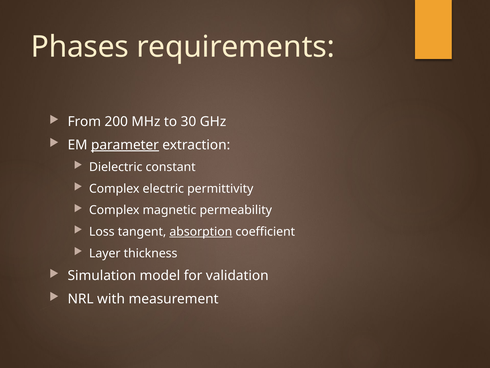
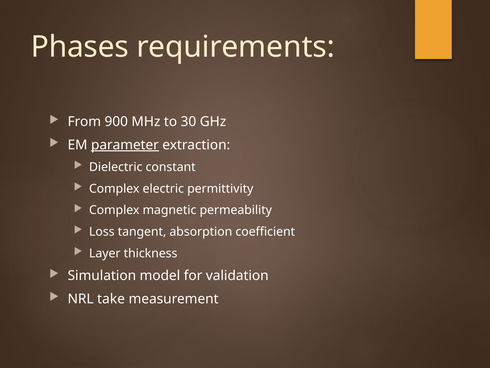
200: 200 -> 900
absorption underline: present -> none
with: with -> take
